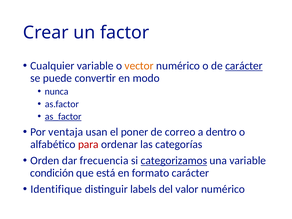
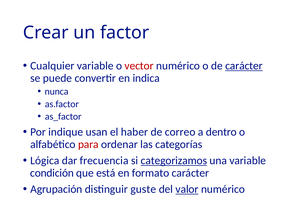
vector colour: orange -> red
modo: modo -> indica
as_factor underline: present -> none
ventaja: ventaja -> indique
poner: poner -> haber
Orden: Orden -> Lógica
Identifique: Identifique -> Agrupación
labels: labels -> guste
valor underline: none -> present
